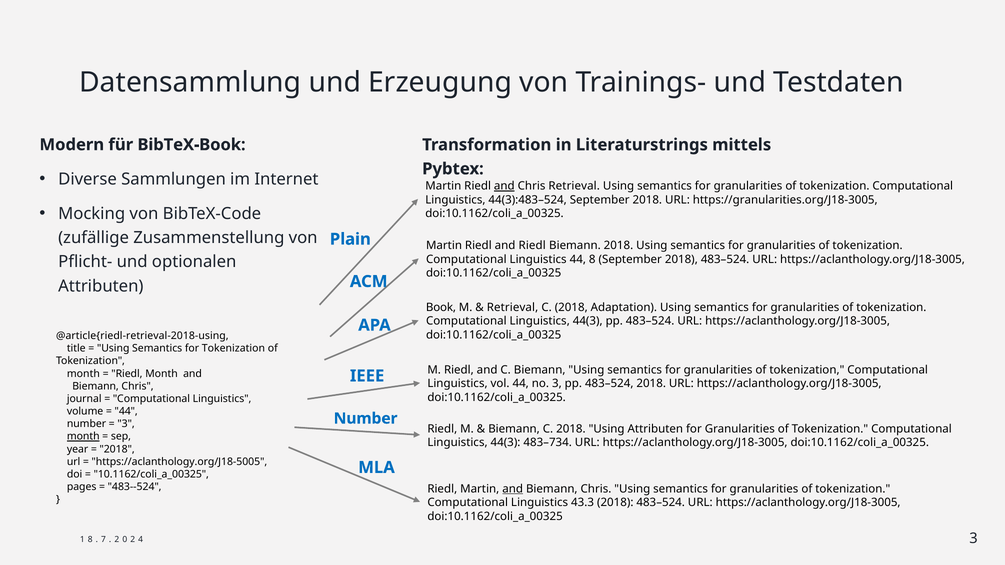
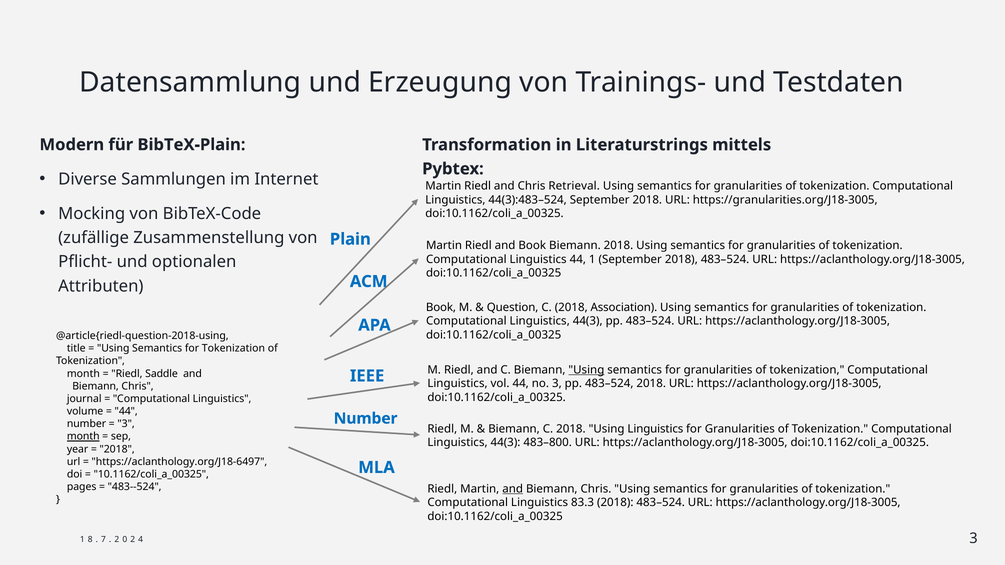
BibTeX-Book: BibTeX-Book -> BibTeX-Plain
and at (504, 186) underline: present -> none
and Riedl: Riedl -> Book
44 8: 8 -> 1
Retrieval at (513, 307): Retrieval -> Question
Adaptation: Adaptation -> Association
@article{riedl-retrieval-2018-using: @article{riedl-retrieval-2018-using -> @article{riedl-question-2018-using
Using at (586, 370) underline: none -> present
Riedl Month: Month -> Saddle
Using Attributen: Attributen -> Linguistics
483–734: 483–734 -> 483–800
https://aclanthology.org/J18-5005: https://aclanthology.org/J18-5005 -> https://aclanthology.org/J18-6497
43.3: 43.3 -> 83.3
